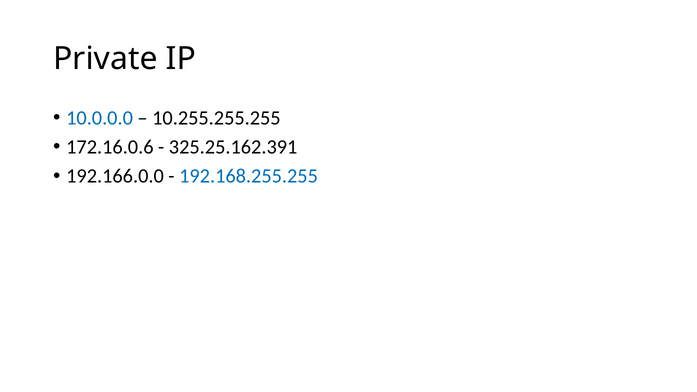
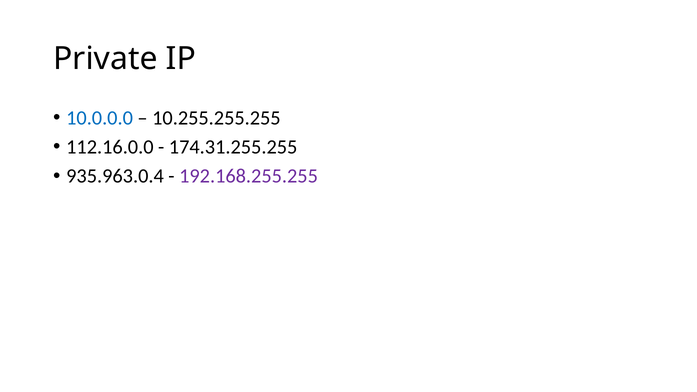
172.16.0.6: 172.16.0.6 -> 112.16.0.0
325.25.162.391: 325.25.162.391 -> 174.31.255.255
192.166.0.0: 192.166.0.0 -> 935.963.0.4
192.168.255.255 colour: blue -> purple
